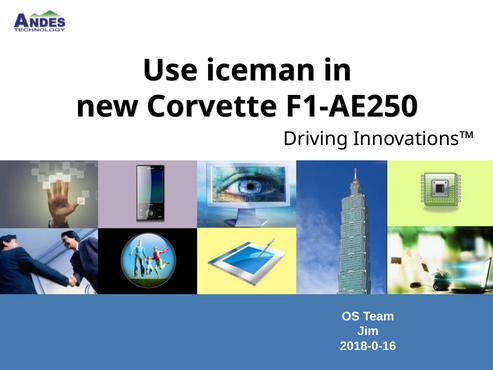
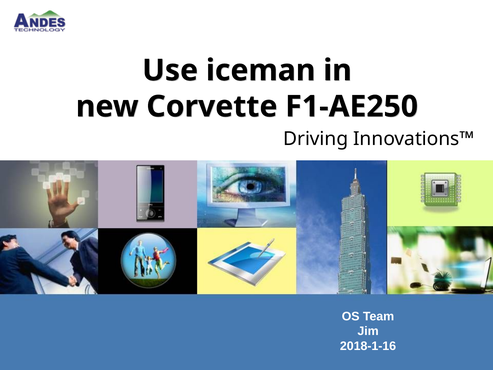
2018-0-16: 2018-0-16 -> 2018-1-16
